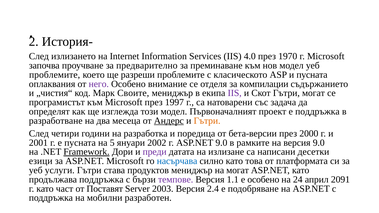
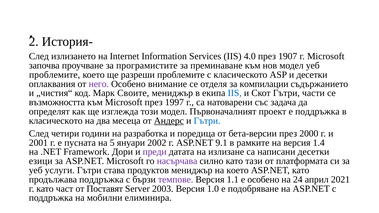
1970: 1970 -> 1907
предварително: предварително -> програмистите
и пусната: пусната -> десетки
IIS at (235, 93) colour: purple -> blue
Гътри могат: могат -> части
програмистът: програмистът -> възможността
разработване at (56, 121): разработване -> класическото
Гътри at (207, 121) colour: orange -> blue
ASP.NET 9.0: 9.0 -> 9.1
версия 9.0: 9.0 -> 1.4
Framework underline: present -> none
насърчава colour: blue -> purple
това: това -> тази
на могат: могат -> което
2091: 2091 -> 2021
2.4: 2.4 -> 1.0
разработен: разработен -> елиминира
